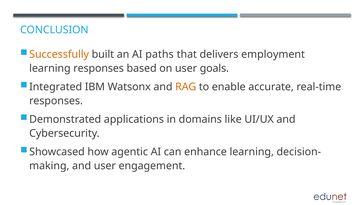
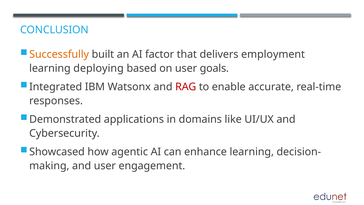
paths: paths -> factor
learning responses: responses -> deploying
RAG colour: orange -> red
